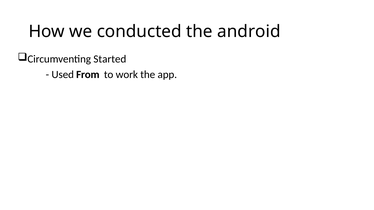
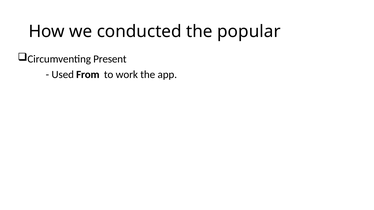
android: android -> popular
Started: Started -> Present
